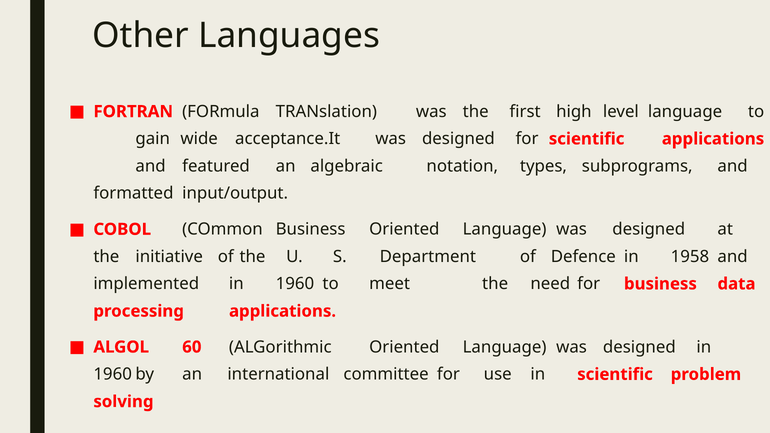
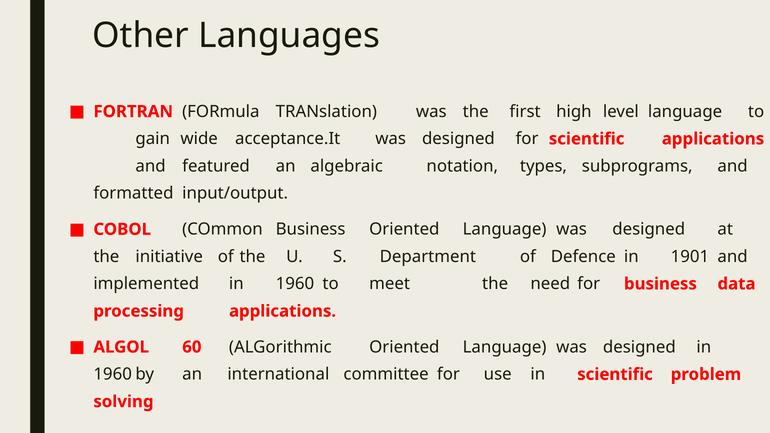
1958: 1958 -> 1901
